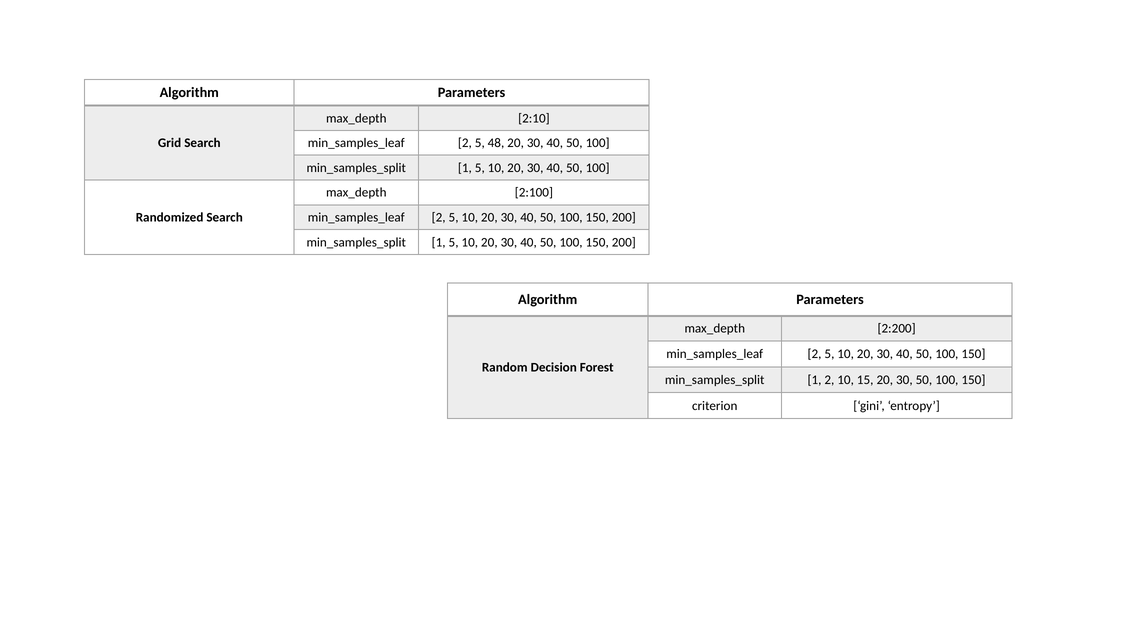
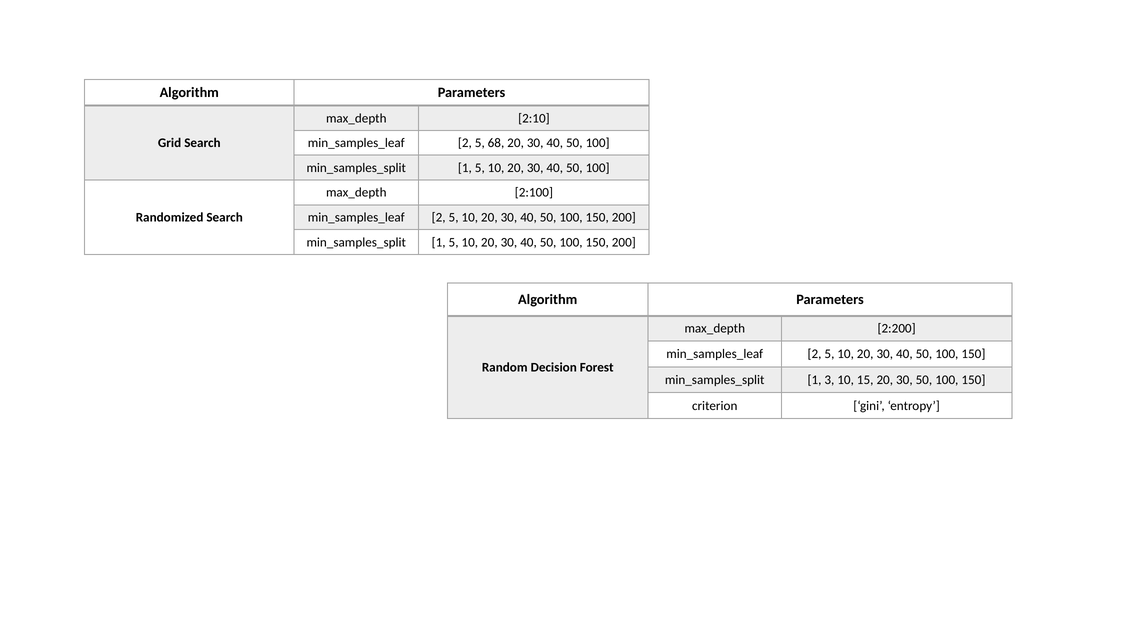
48: 48 -> 68
1 2: 2 -> 3
